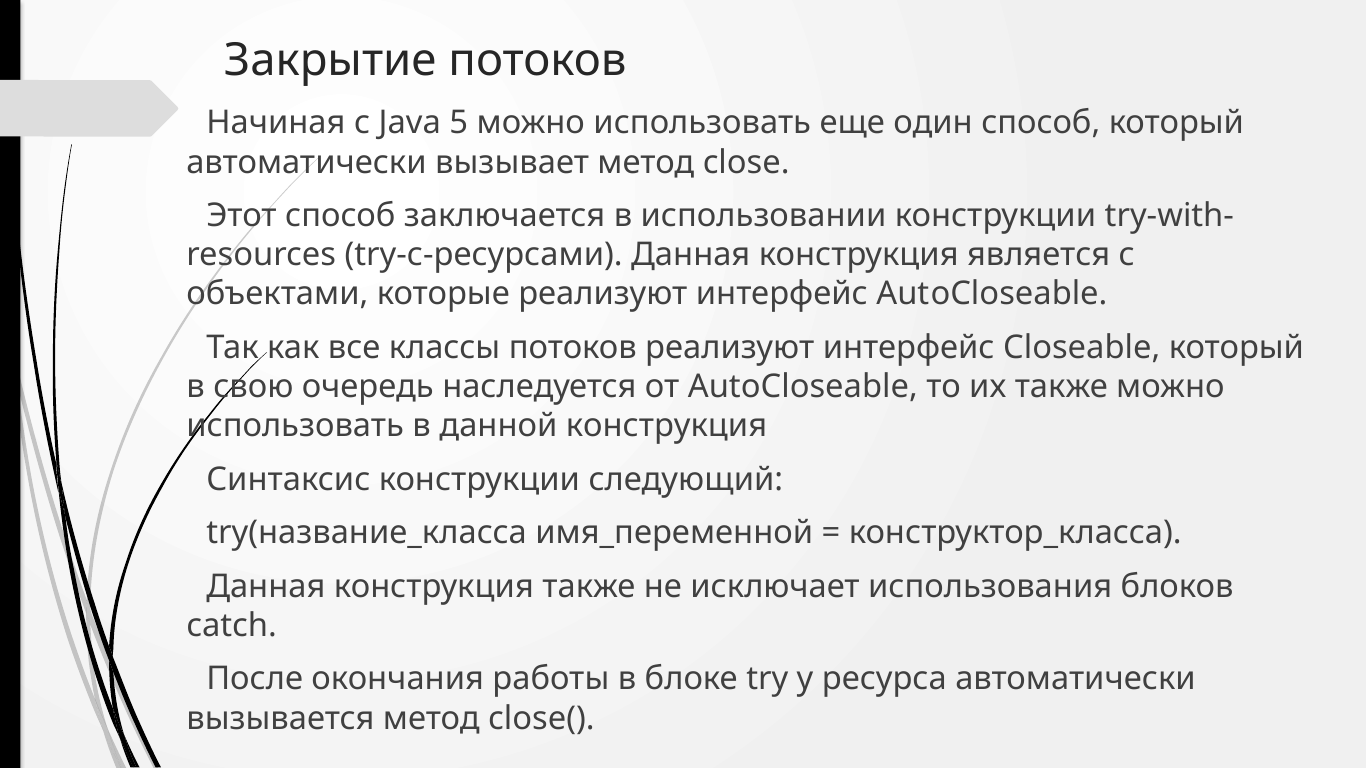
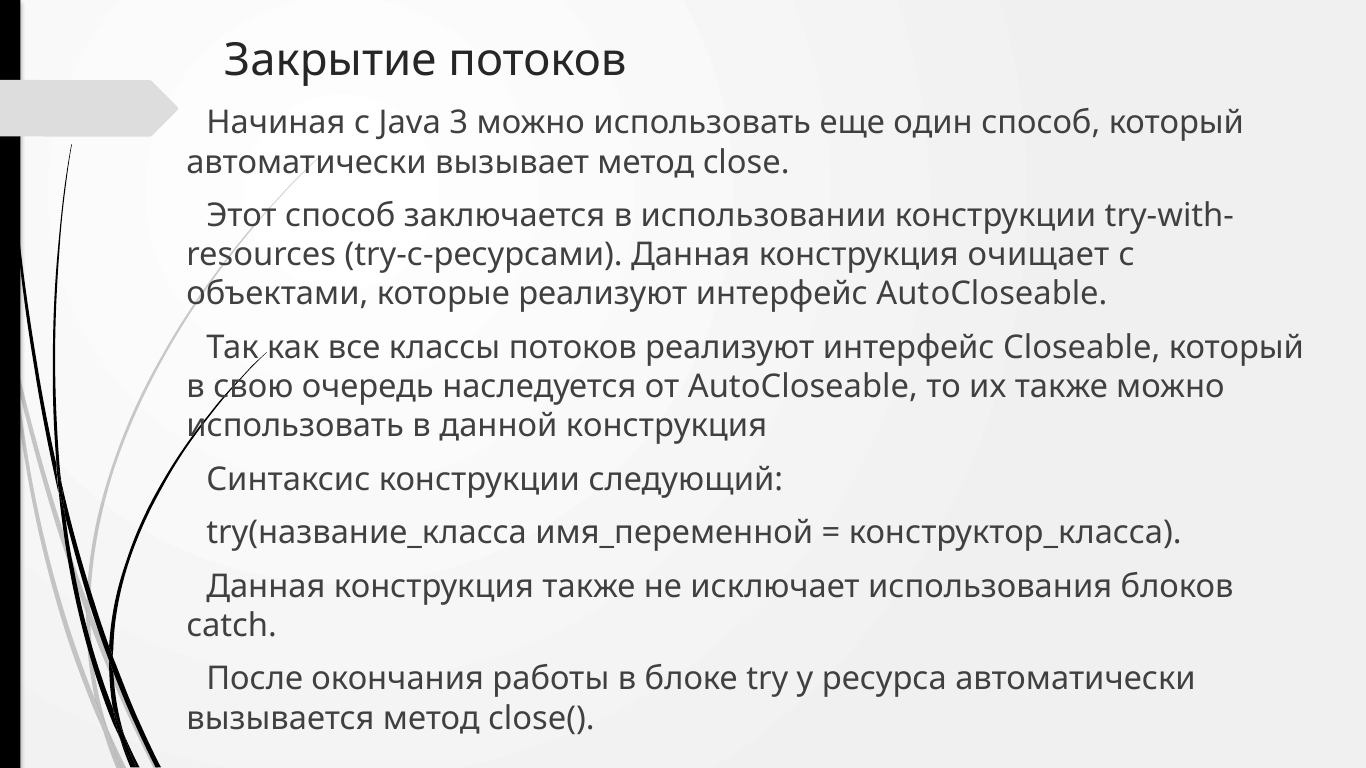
5: 5 -> 3
является: является -> очищает
